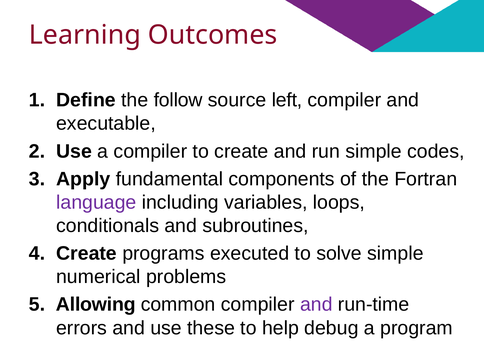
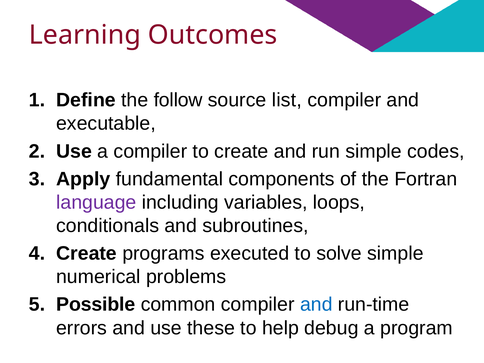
left: left -> list
Allowing: Allowing -> Possible
and at (316, 305) colour: purple -> blue
